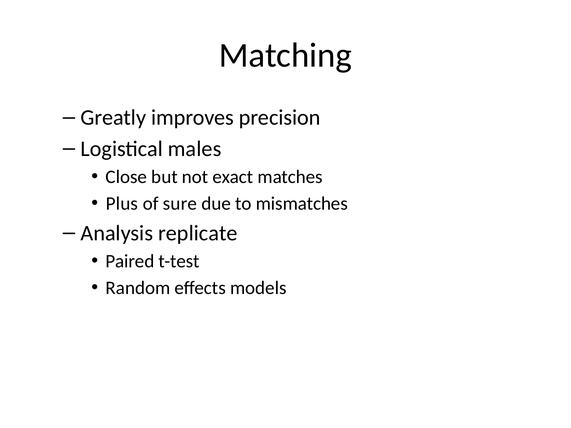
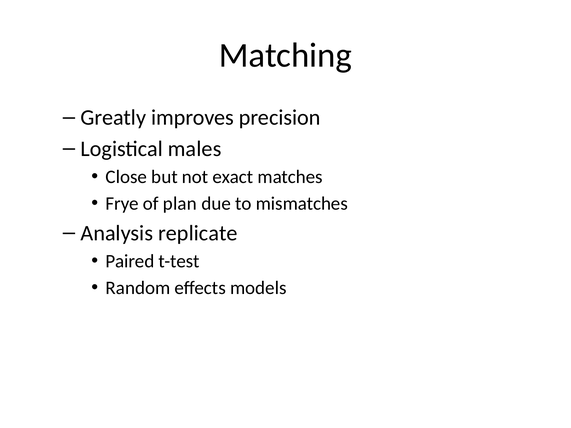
Plus: Plus -> Frye
sure: sure -> plan
